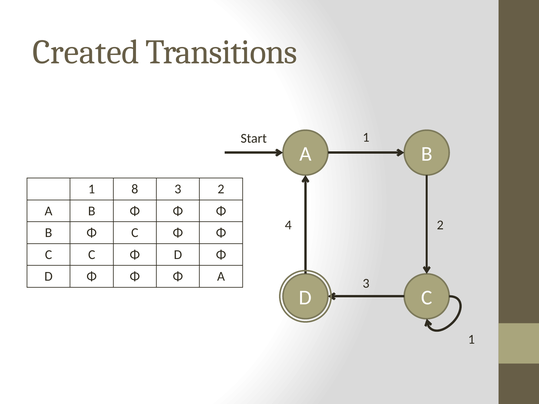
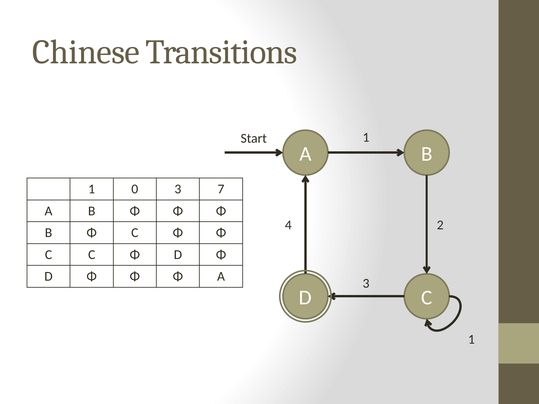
Created: Created -> Chinese
8: 8 -> 0
2 at (221, 189): 2 -> 7
